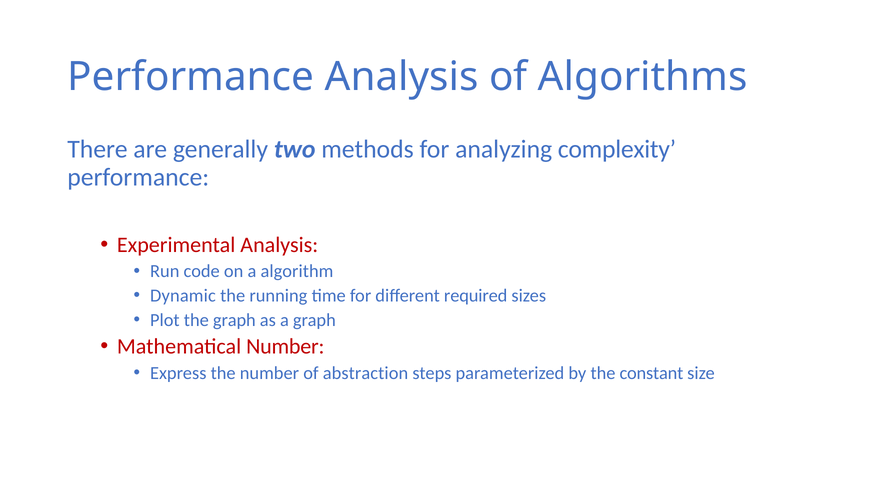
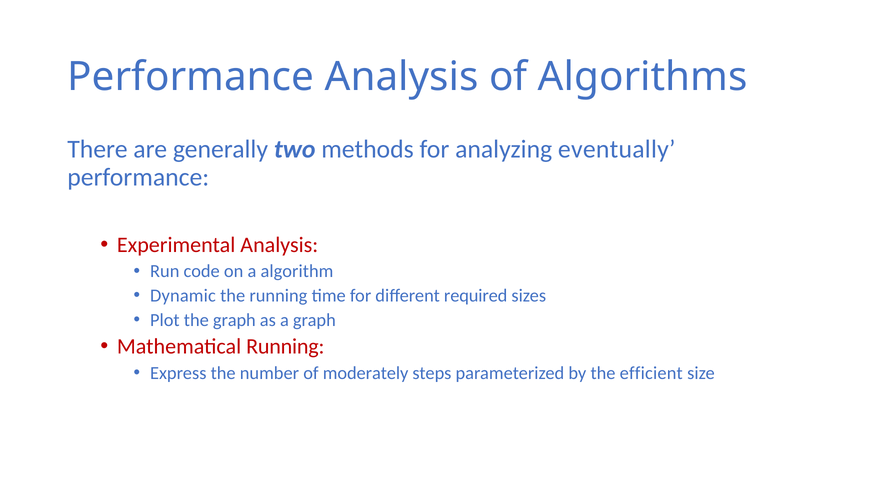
complexity: complexity -> eventually
Mathematical Number: Number -> Running
abstraction: abstraction -> moderately
constant: constant -> efficient
